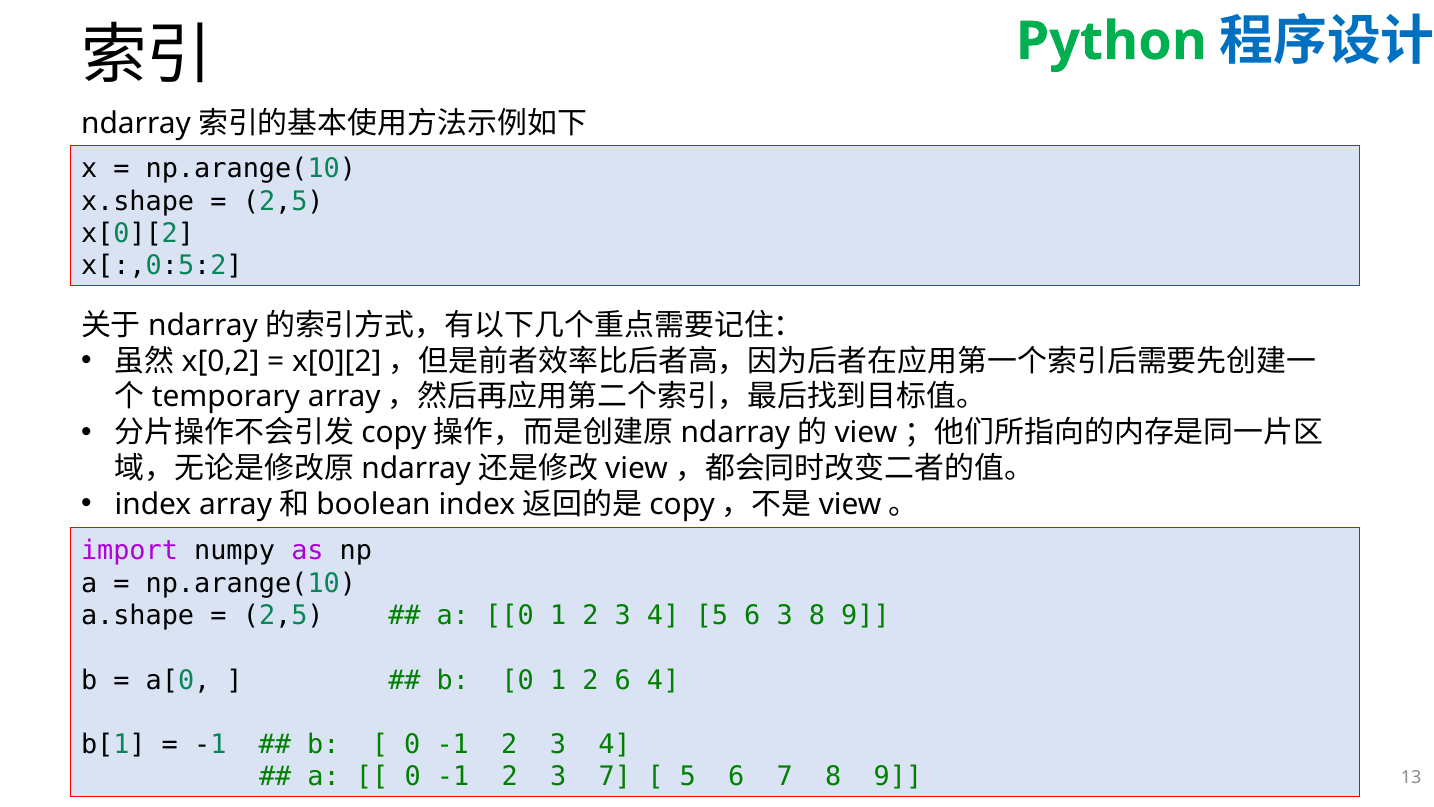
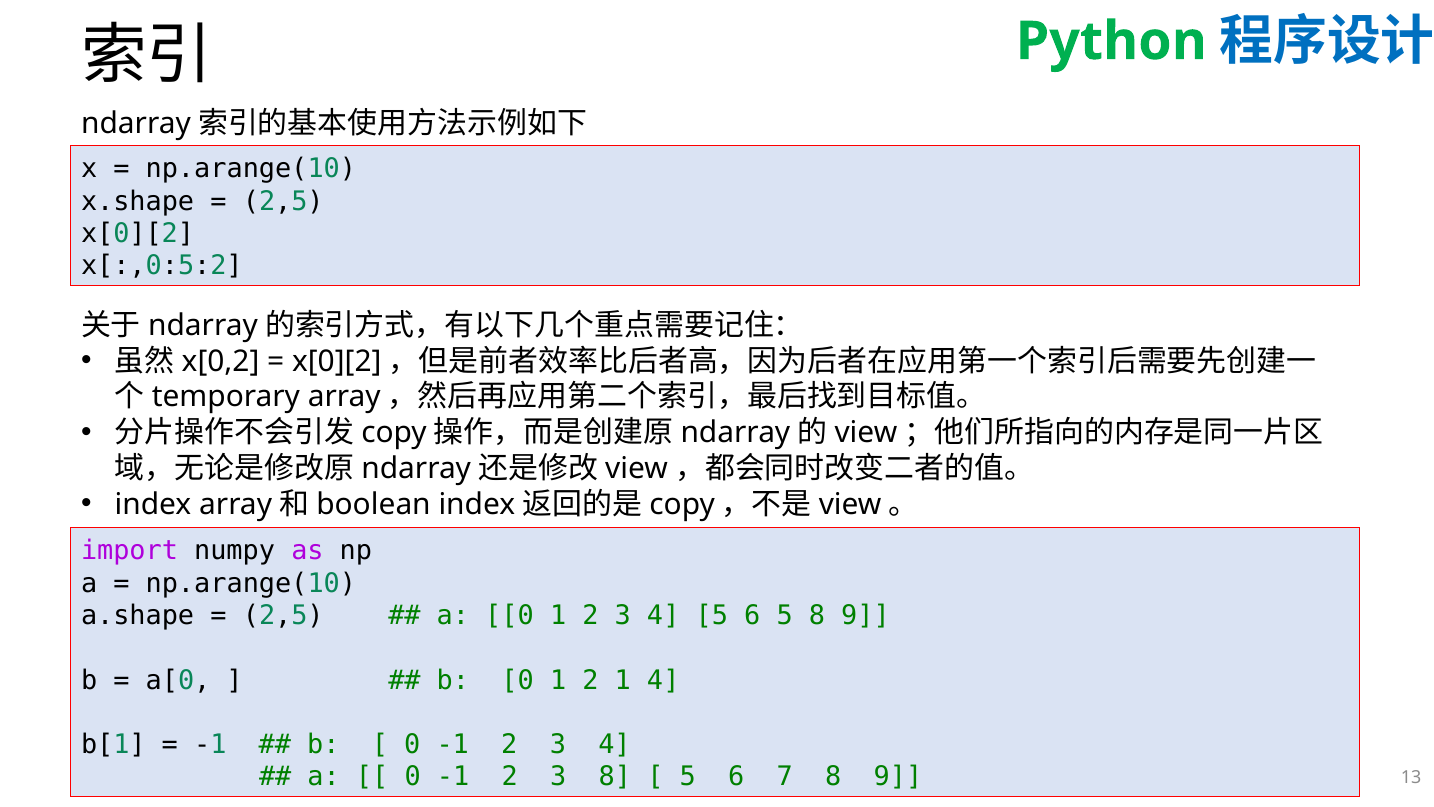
6 3: 3 -> 5
2 6: 6 -> 1
3 7: 7 -> 8
